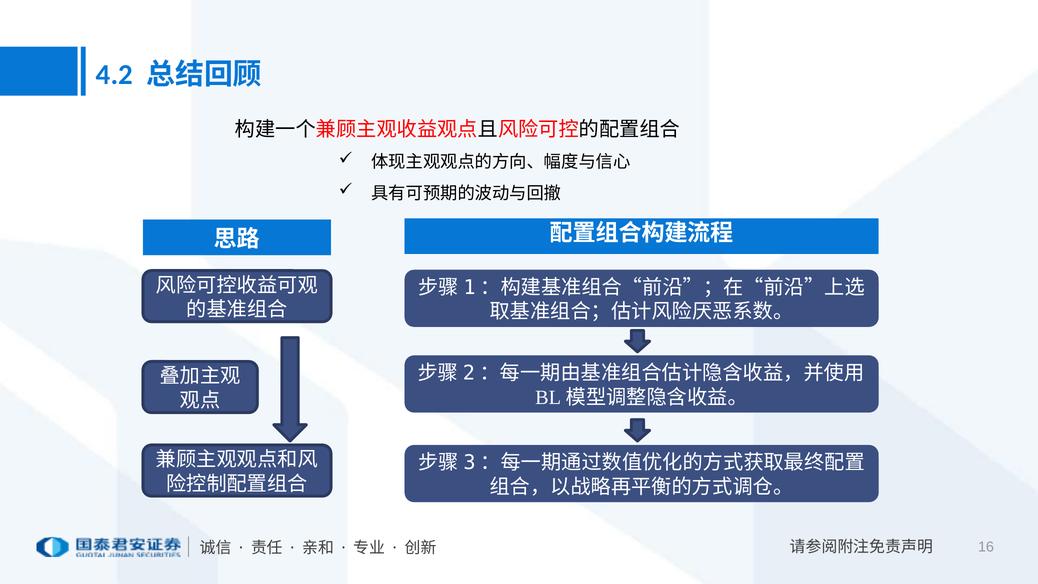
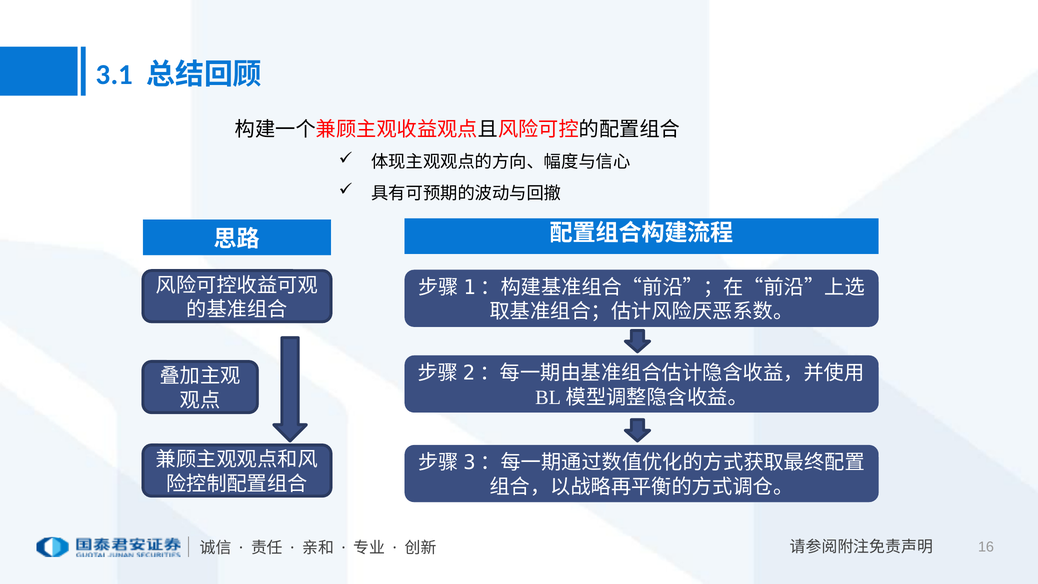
4.2: 4.2 -> 3.1
